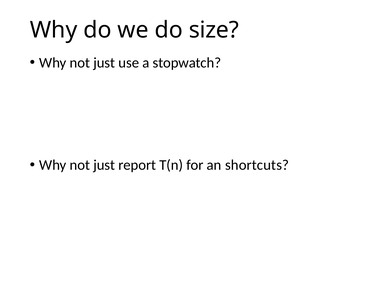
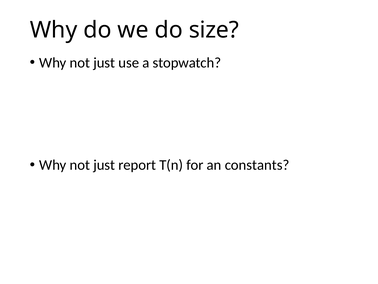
shortcuts: shortcuts -> constants
